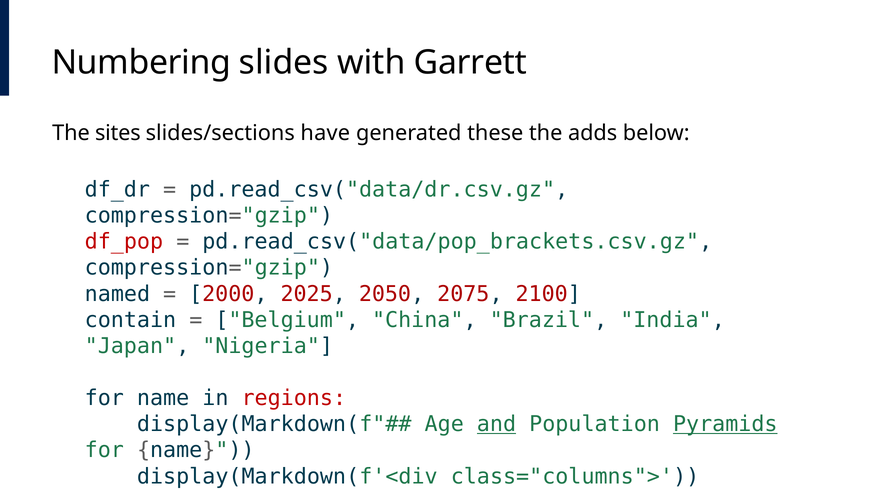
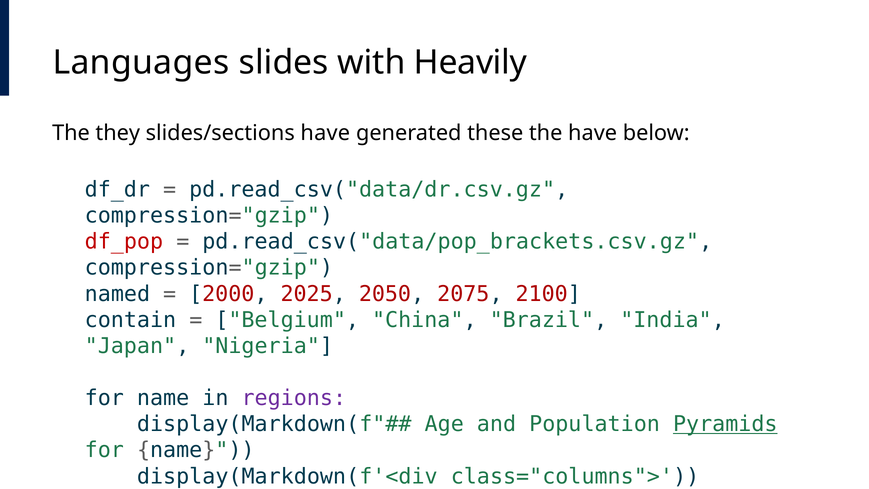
Numbering: Numbering -> Languages
Garrett: Garrett -> Heavily
sites: sites -> they
the adds: adds -> have
regions colour: red -> purple
and underline: present -> none
